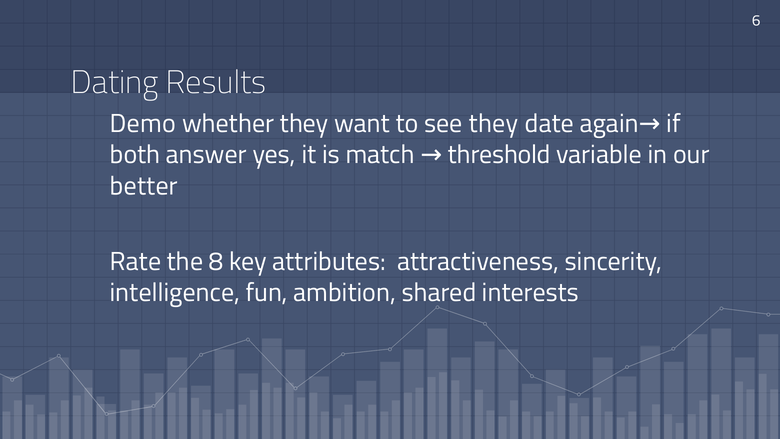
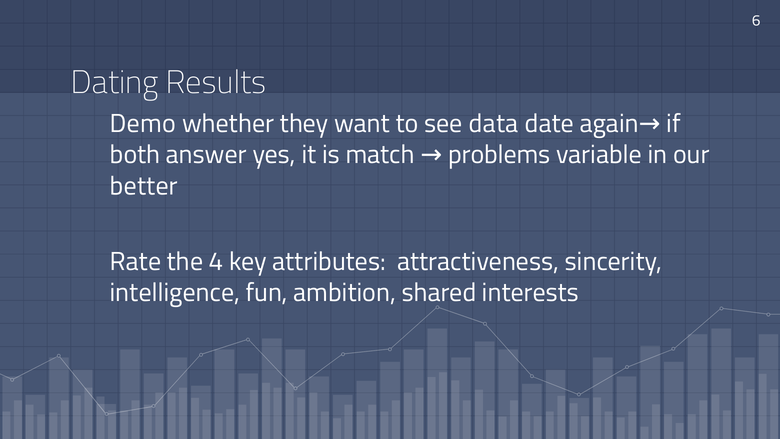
see they: they -> data
threshold: threshold -> problems
8: 8 -> 4
